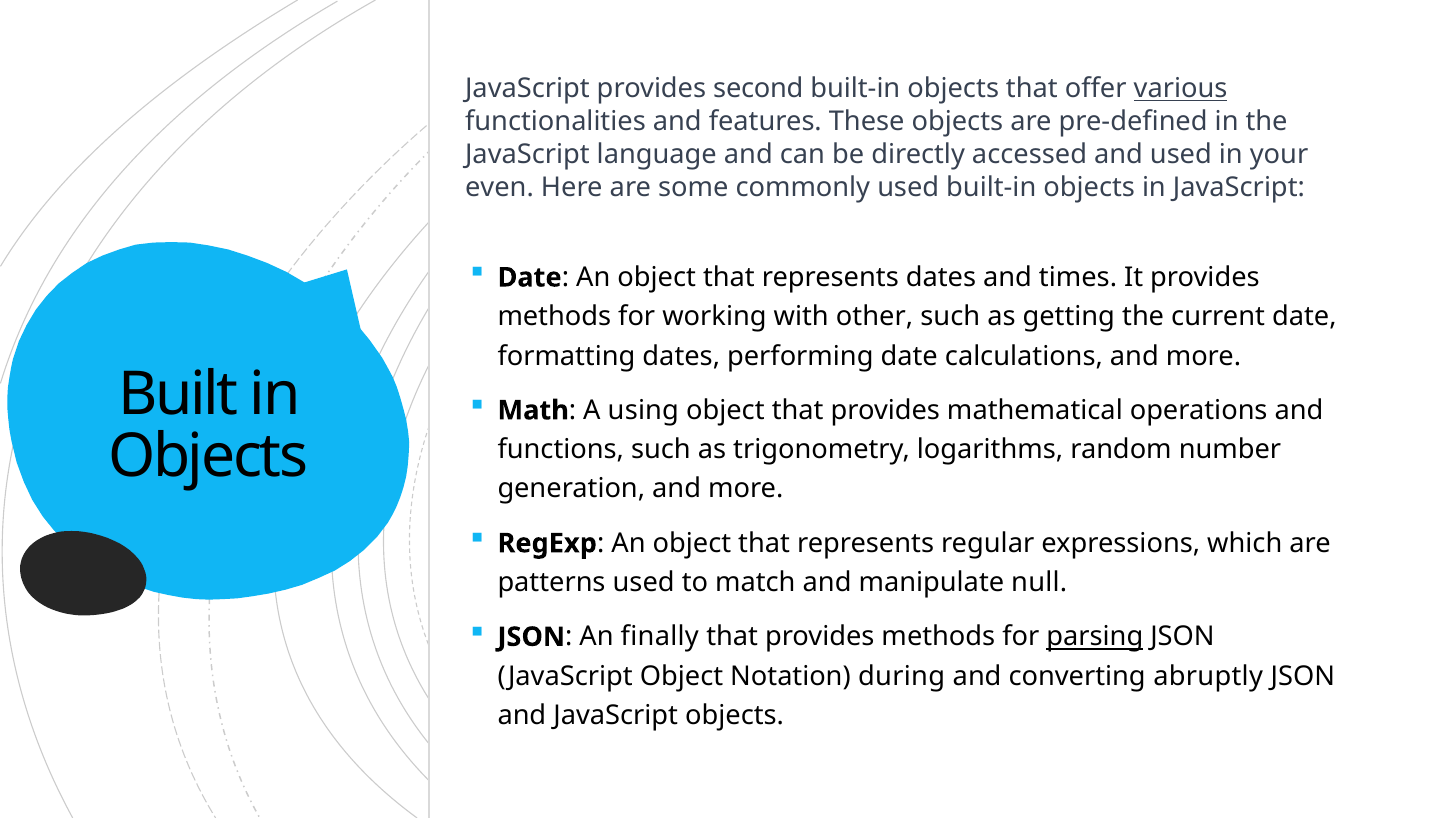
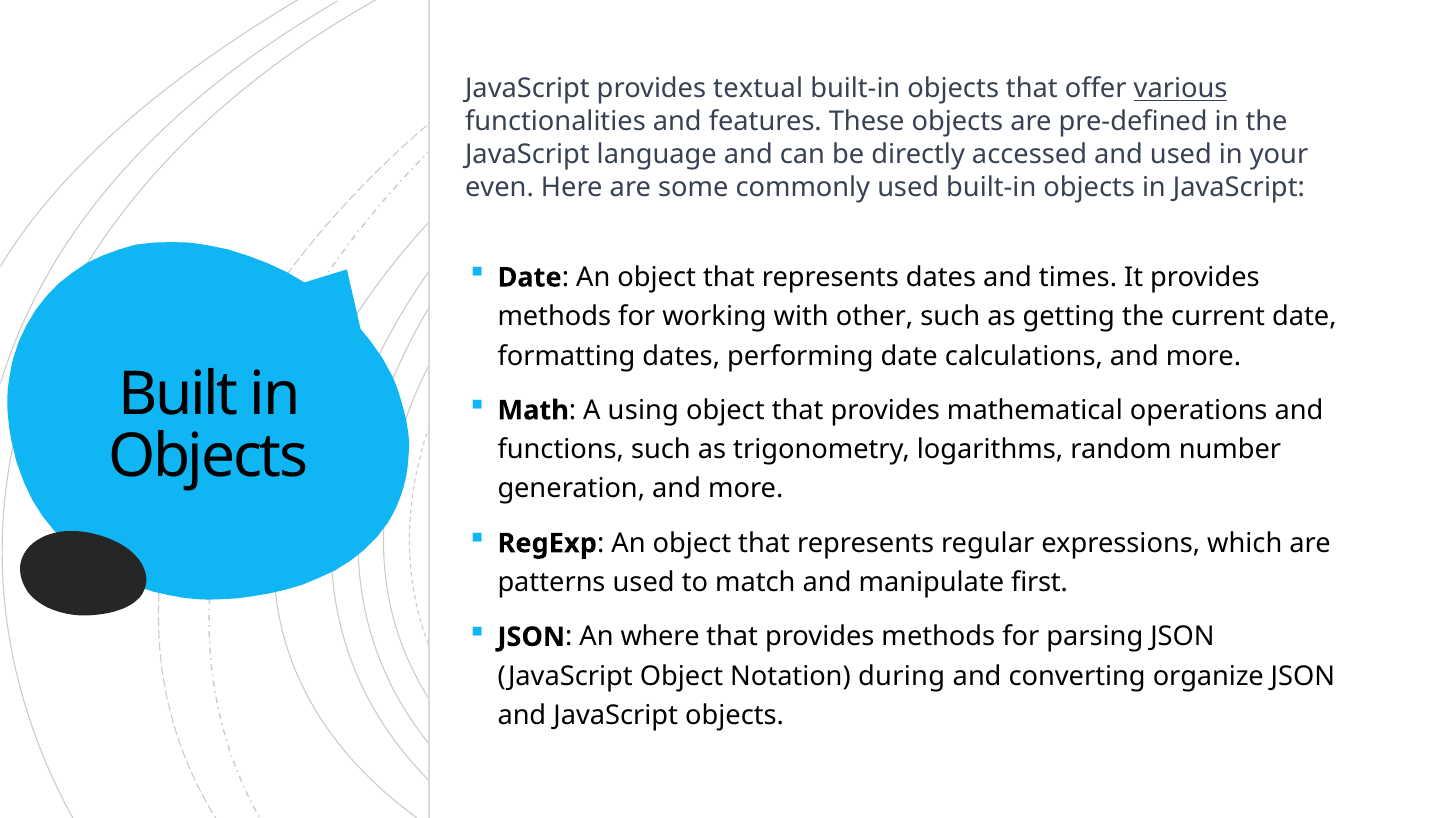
second: second -> textual
null: null -> first
finally: finally -> where
parsing underline: present -> none
abruptly: abruptly -> organize
